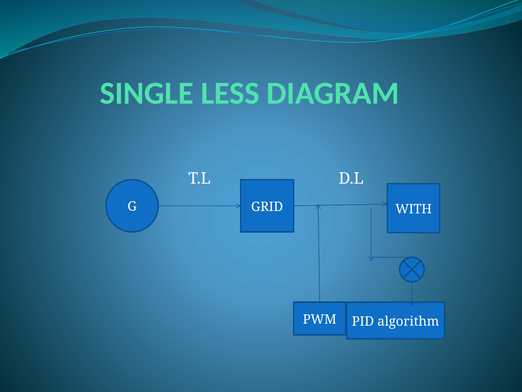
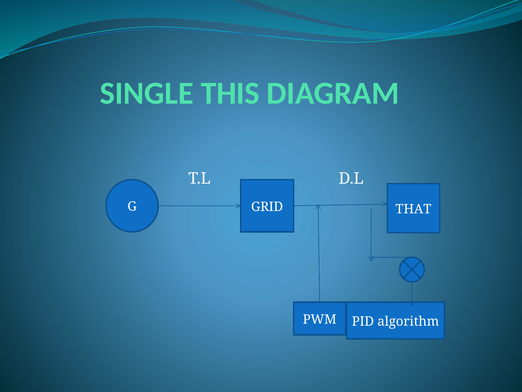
LESS: LESS -> THIS
WITH: WITH -> THAT
